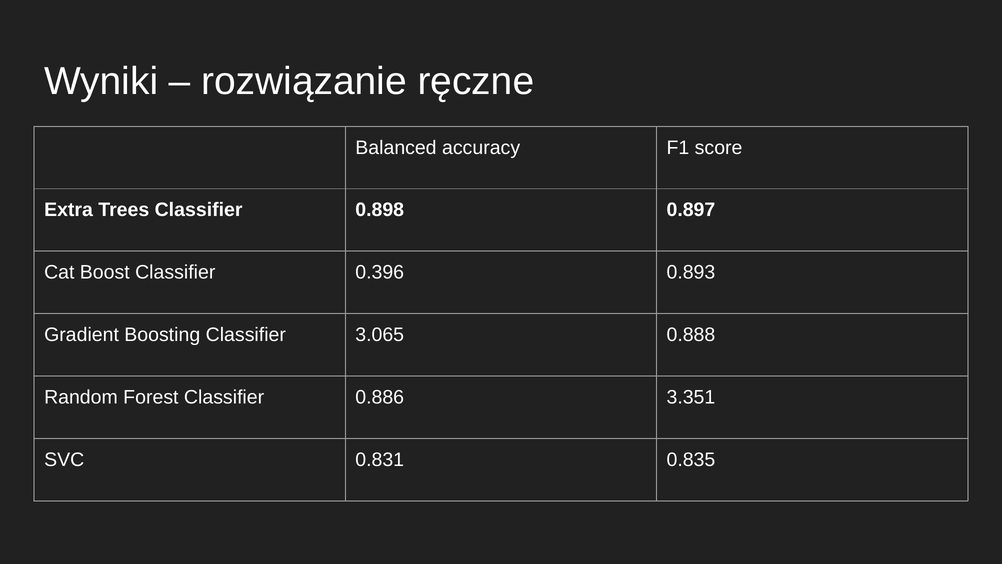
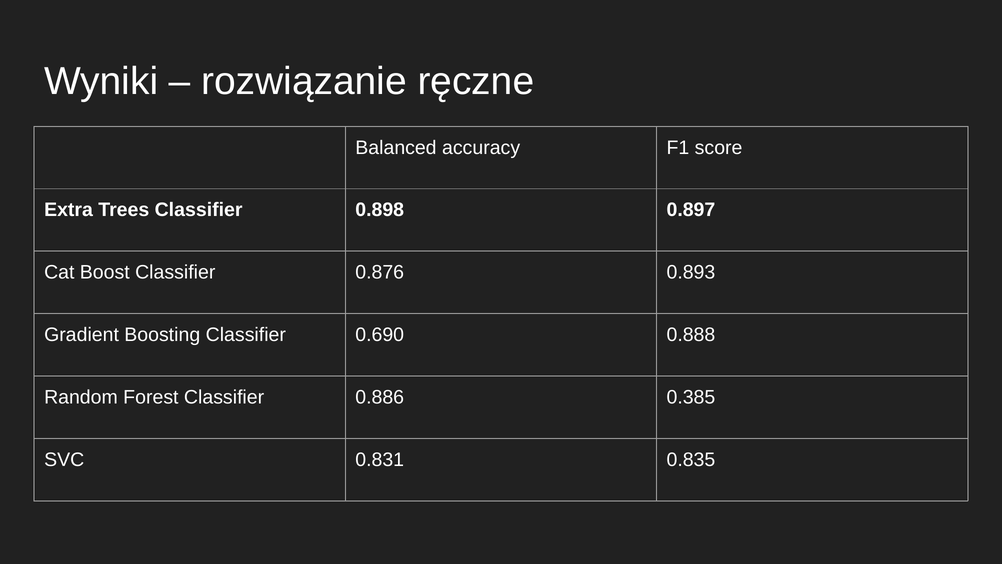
0.396: 0.396 -> 0.876
3.065: 3.065 -> 0.690
3.351: 3.351 -> 0.385
